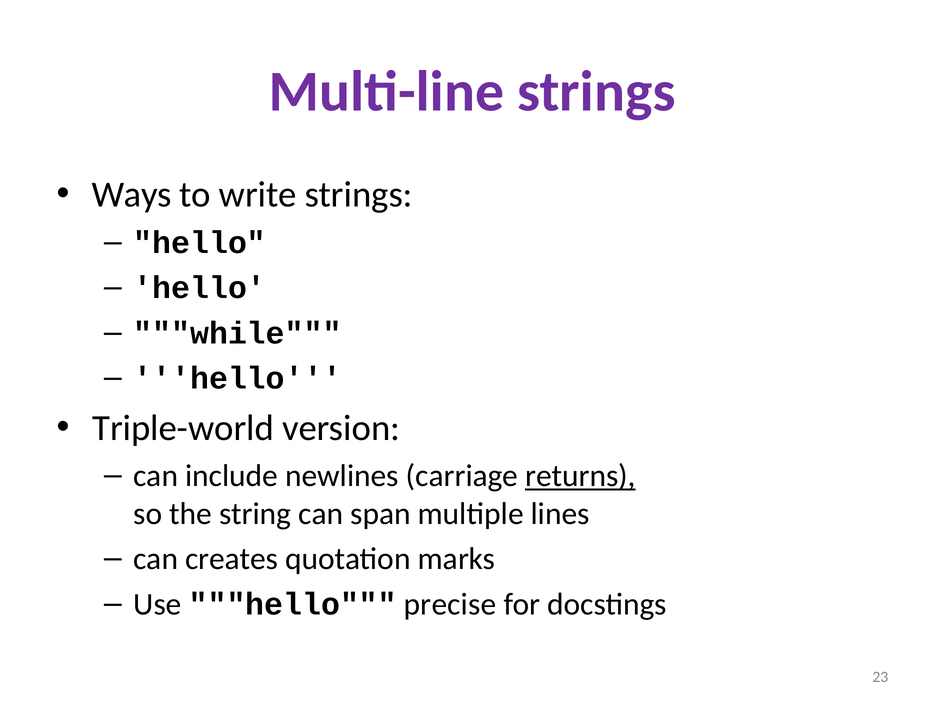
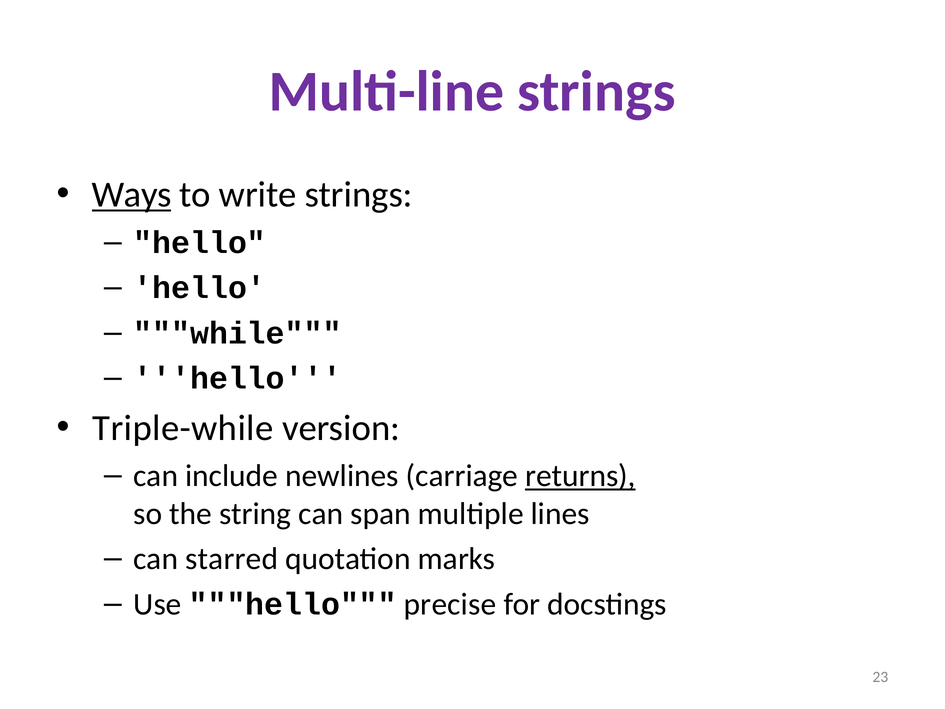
Ways underline: none -> present
Triple-world: Triple-world -> Triple-while
creates: creates -> starred
